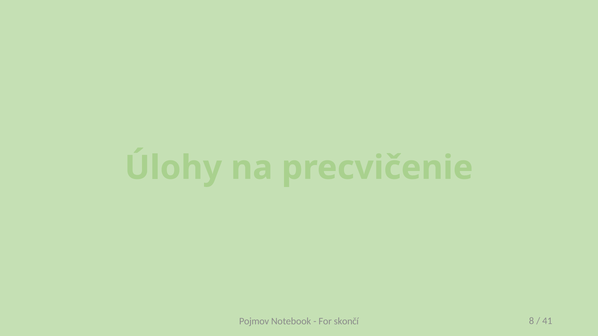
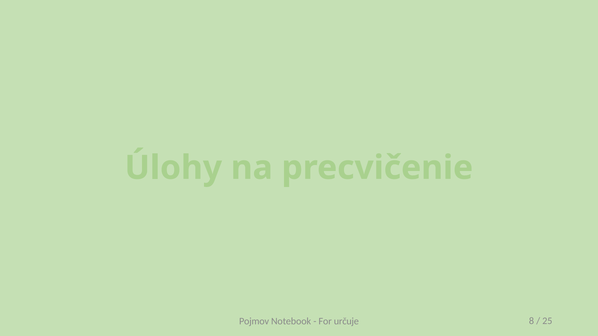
skončí: skončí -> určuje
41: 41 -> 25
